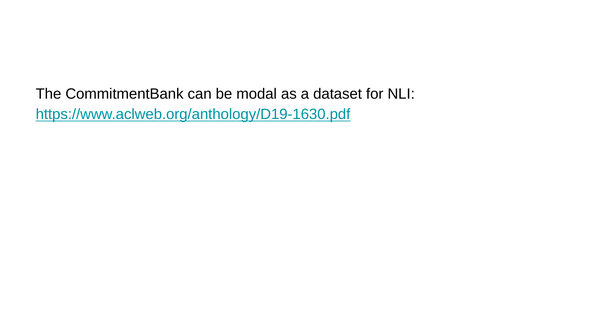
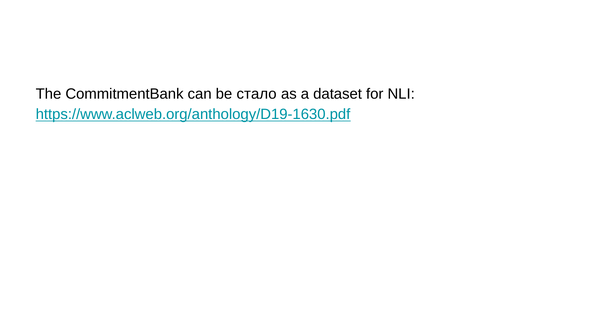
modal: modal -> стало
